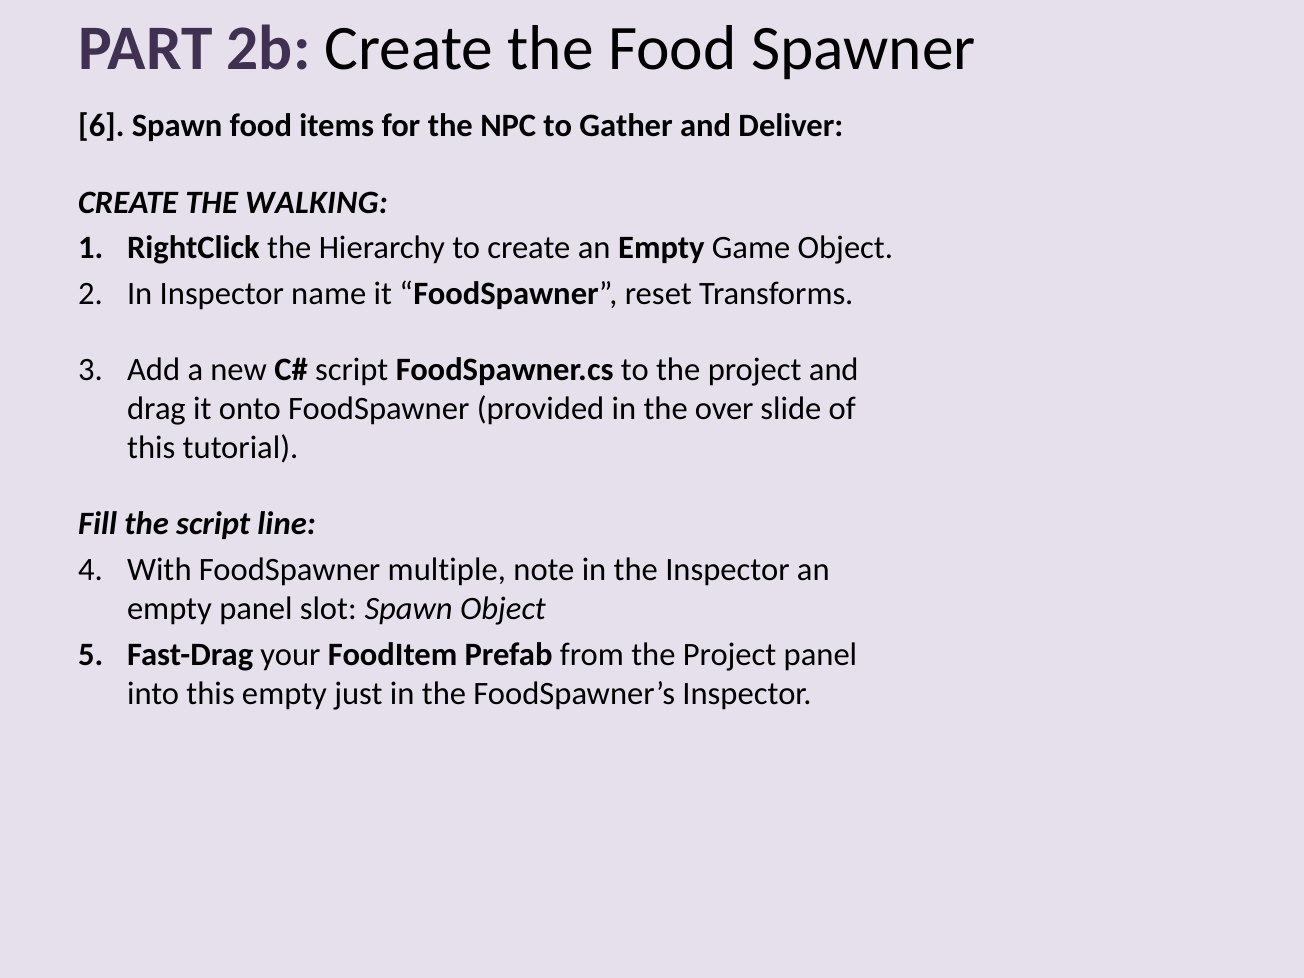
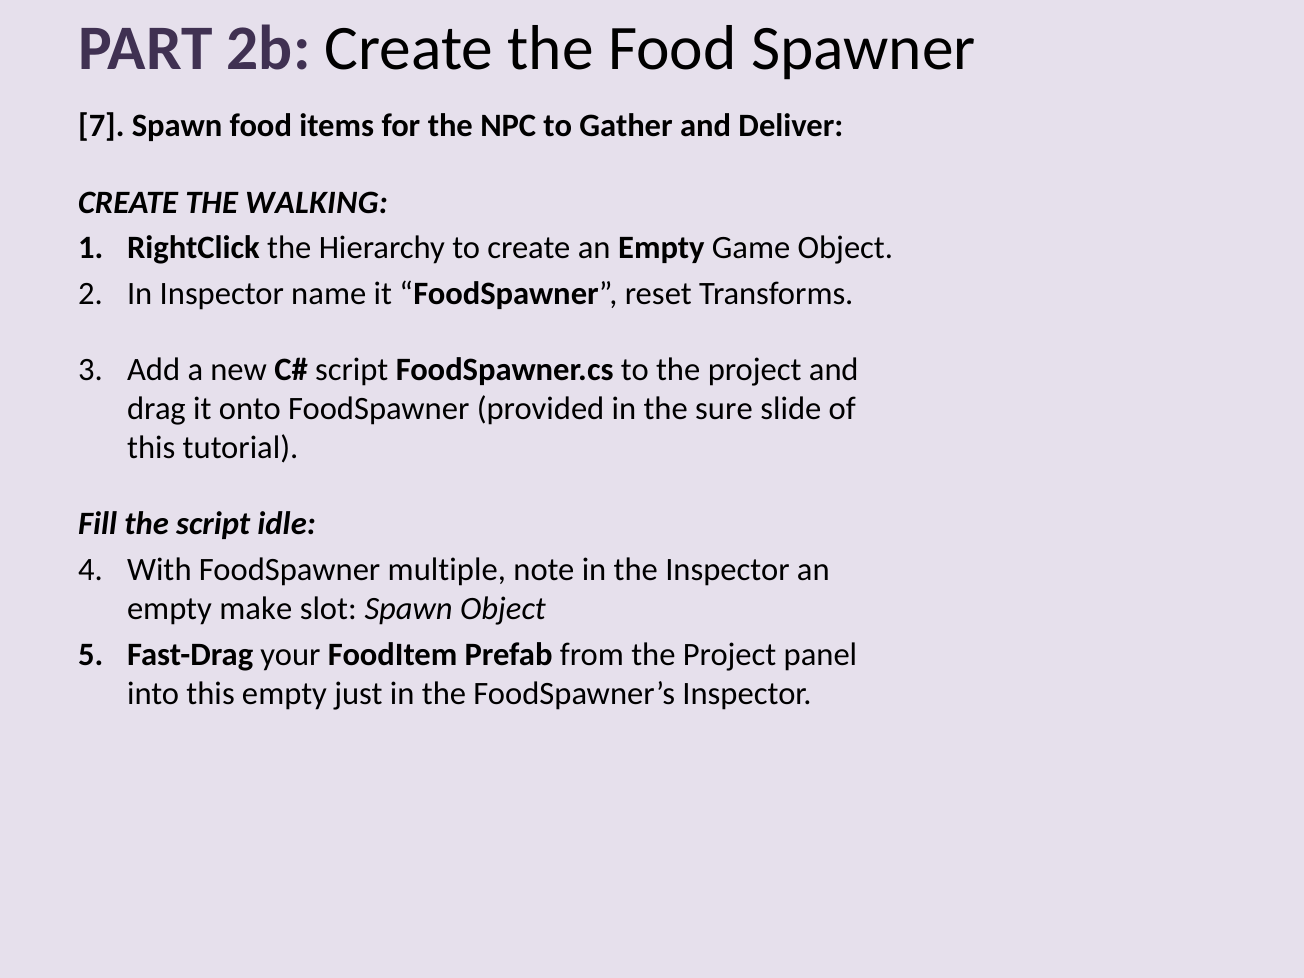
6: 6 -> 7
over: over -> sure
line: line -> idle
empty panel: panel -> make
